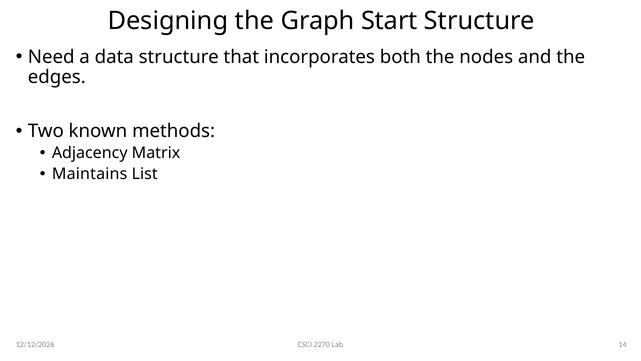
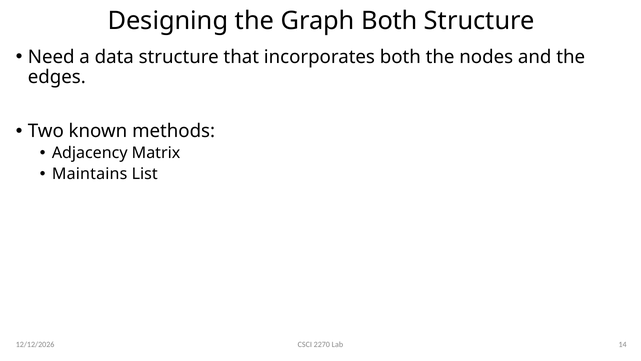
Graph Start: Start -> Both
